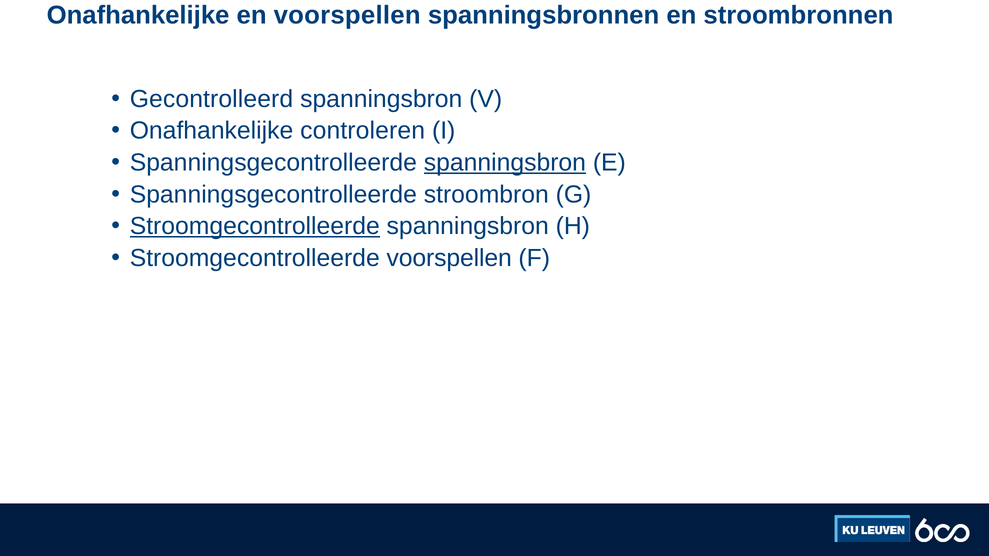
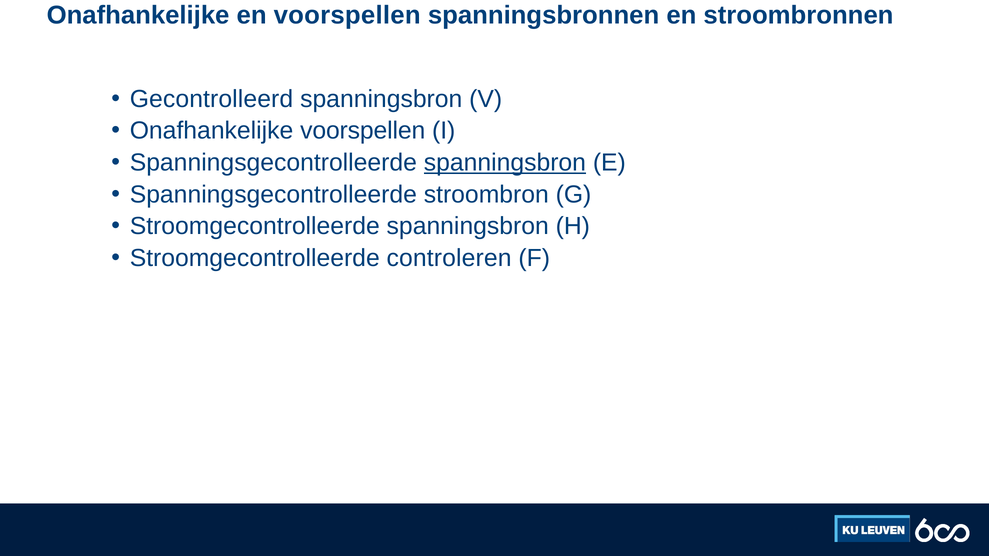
Onafhankelijke controleren: controleren -> voorspellen
Stroomgecontrolleerde at (255, 226) underline: present -> none
Stroomgecontrolleerde voorspellen: voorspellen -> controleren
